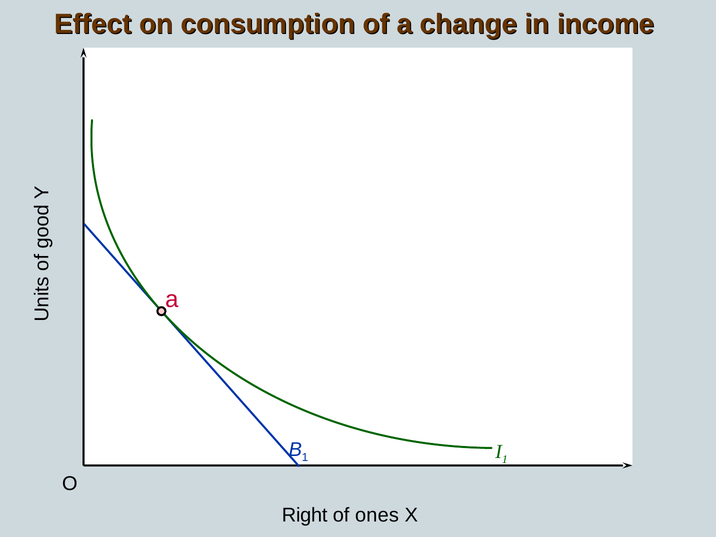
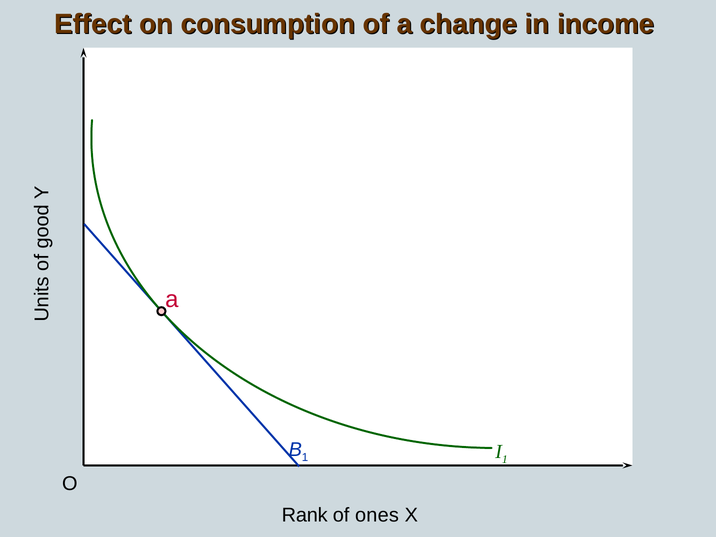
Right: Right -> Rank
